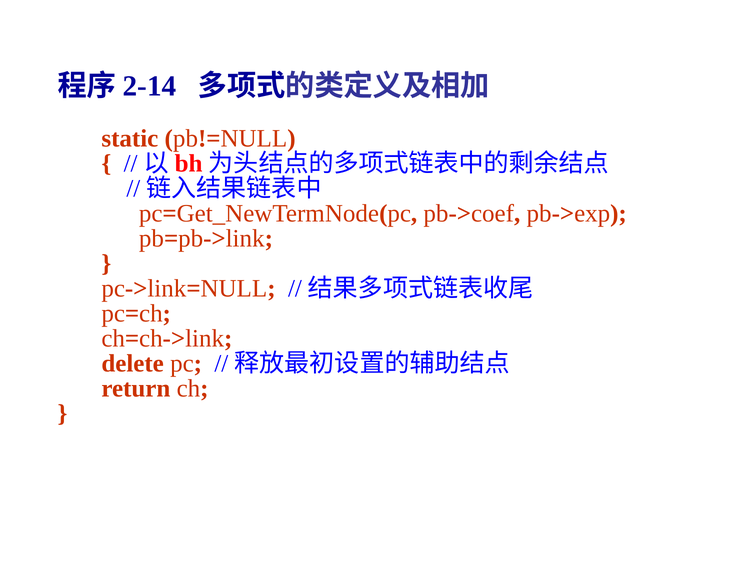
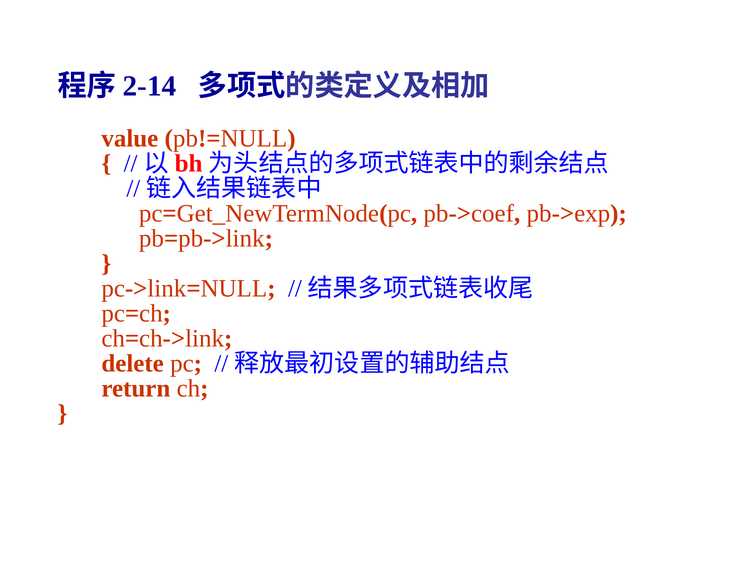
static: static -> value
